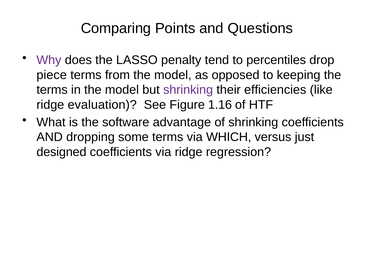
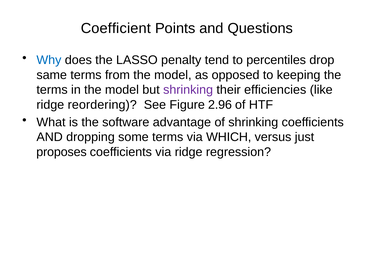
Comparing: Comparing -> Coefficient
Why colour: purple -> blue
piece: piece -> same
evaluation: evaluation -> reordering
1.16: 1.16 -> 2.96
designed: designed -> proposes
